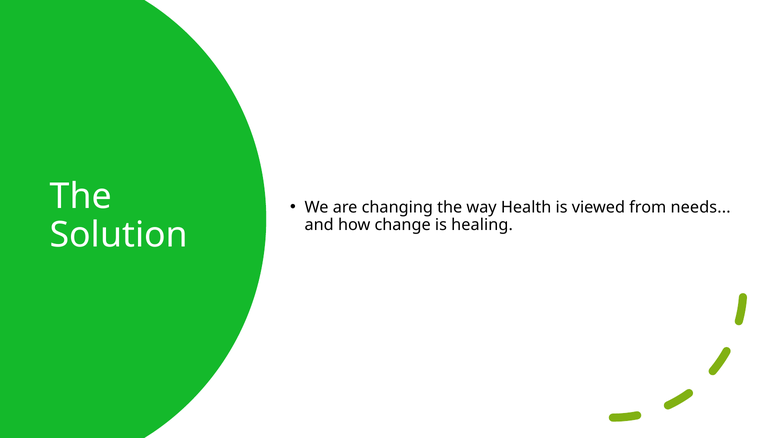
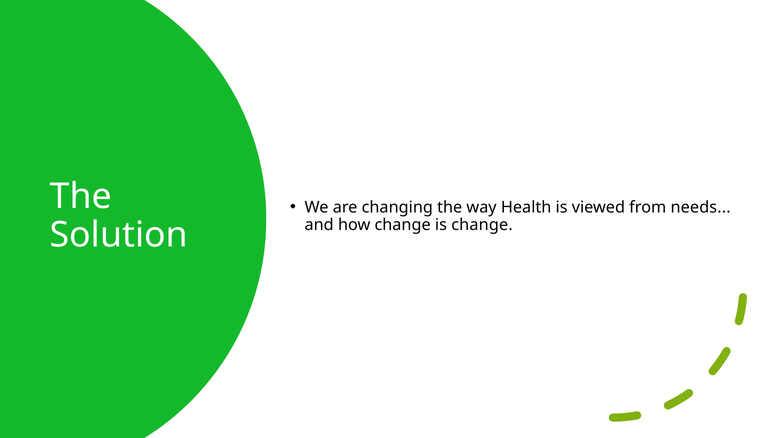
is healing: healing -> change
